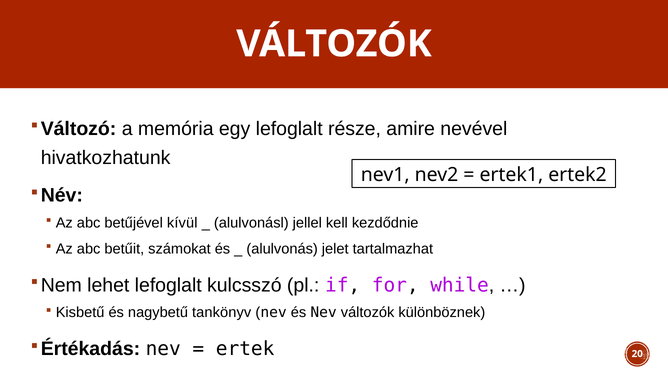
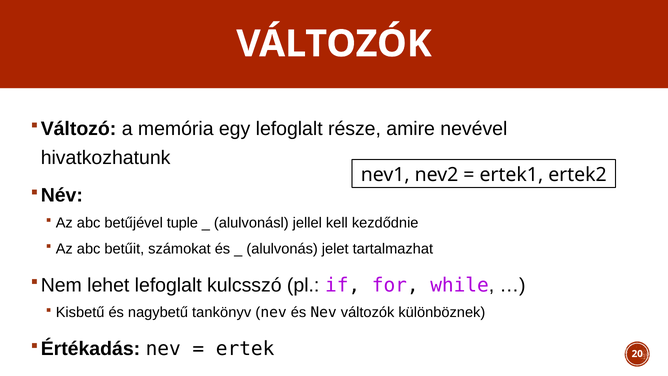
kívül: kívül -> tuple
